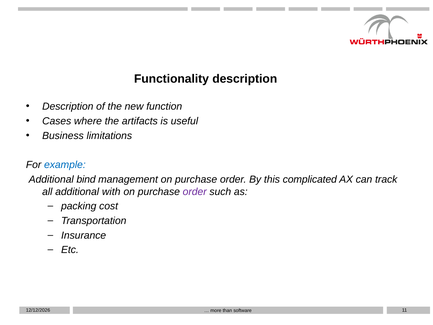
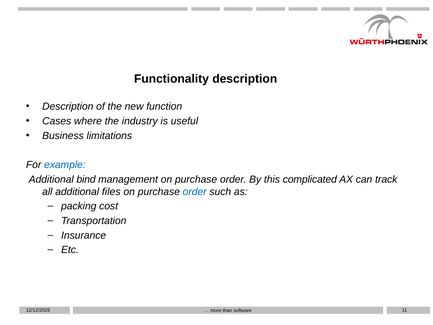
artifacts: artifacts -> industry
with: with -> files
order at (195, 192) colour: purple -> blue
